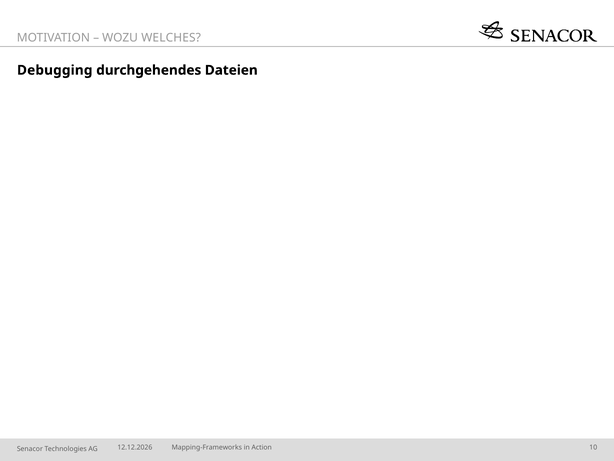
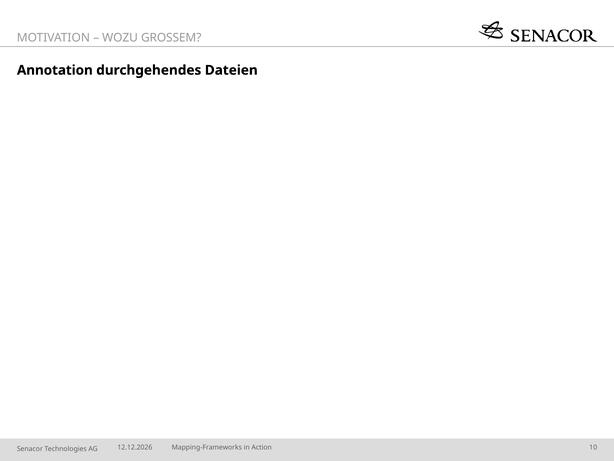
WELCHES: WELCHES -> GROSSEM
Debugging: Debugging -> Annotation
